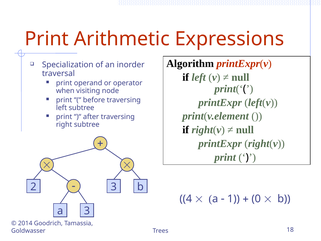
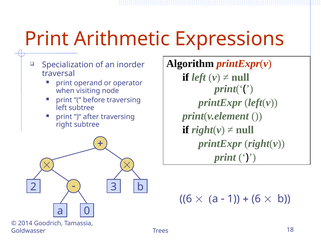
4 at (186, 199): 4 -> 6
0 at (256, 199): 0 -> 6
a 3: 3 -> 0
